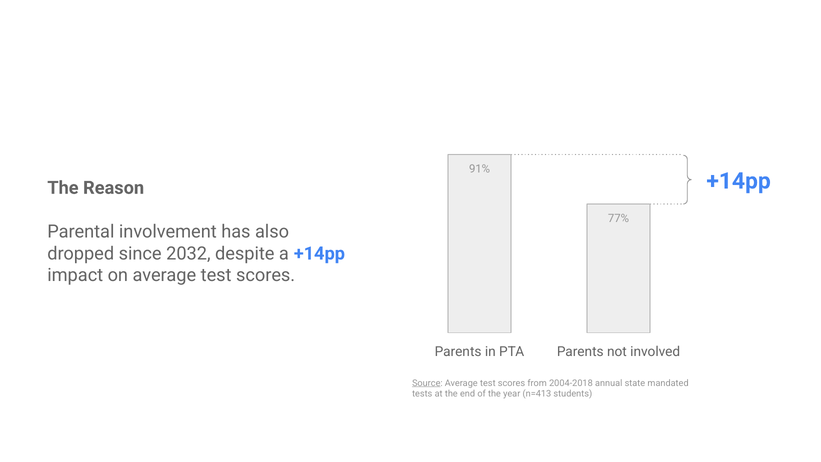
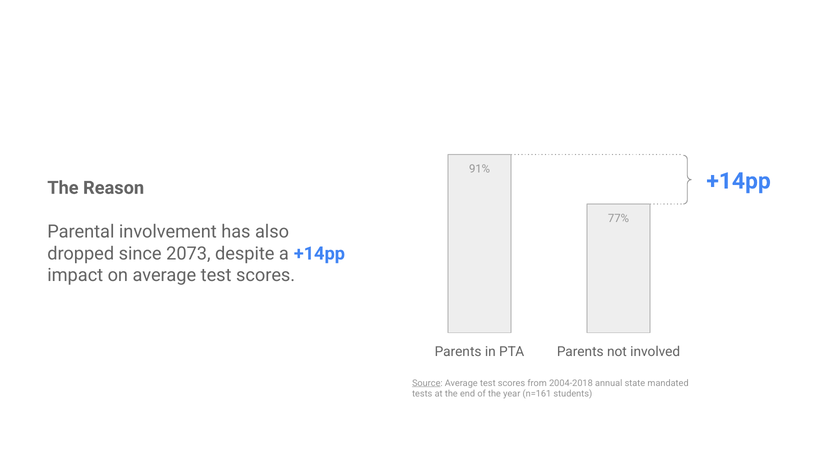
2032: 2032 -> 2073
n=413: n=413 -> n=161
